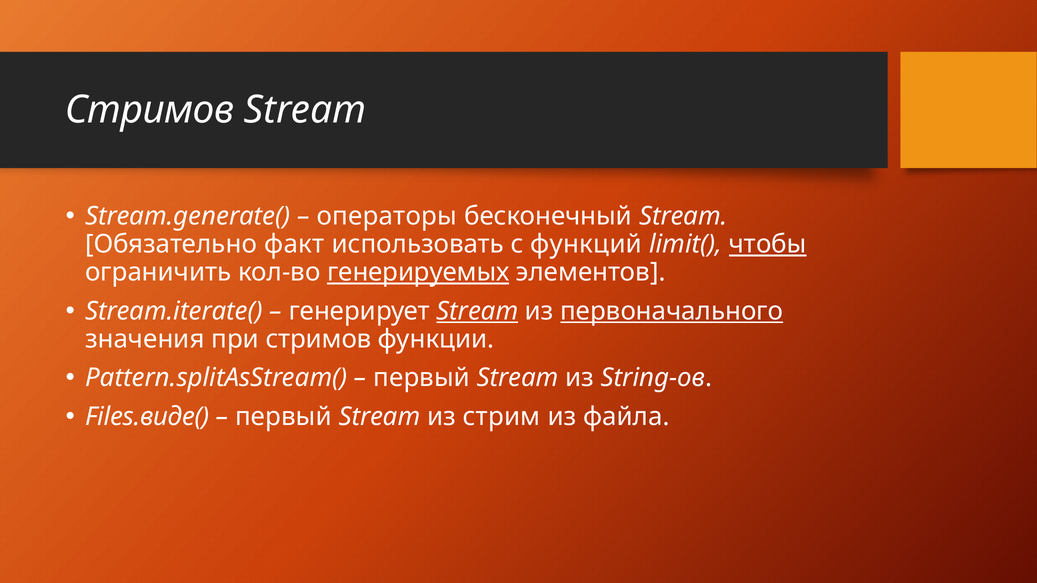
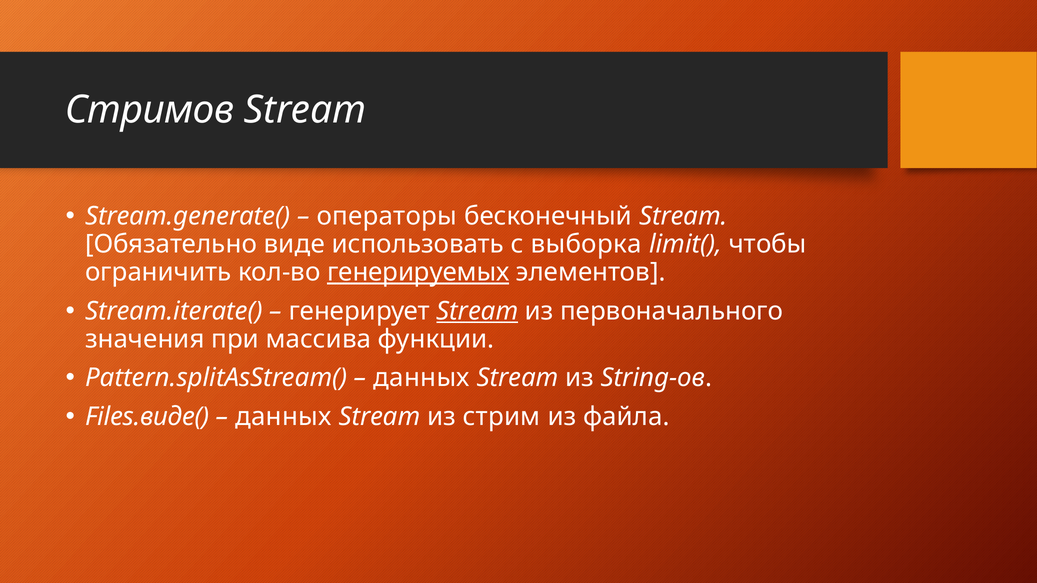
факт: факт -> виде
функций: функций -> выборка
чтобы underline: present -> none
первоначального underline: present -> none
при стримов: стримов -> массива
первый at (422, 378): первый -> данных
первый at (283, 417): первый -> данных
